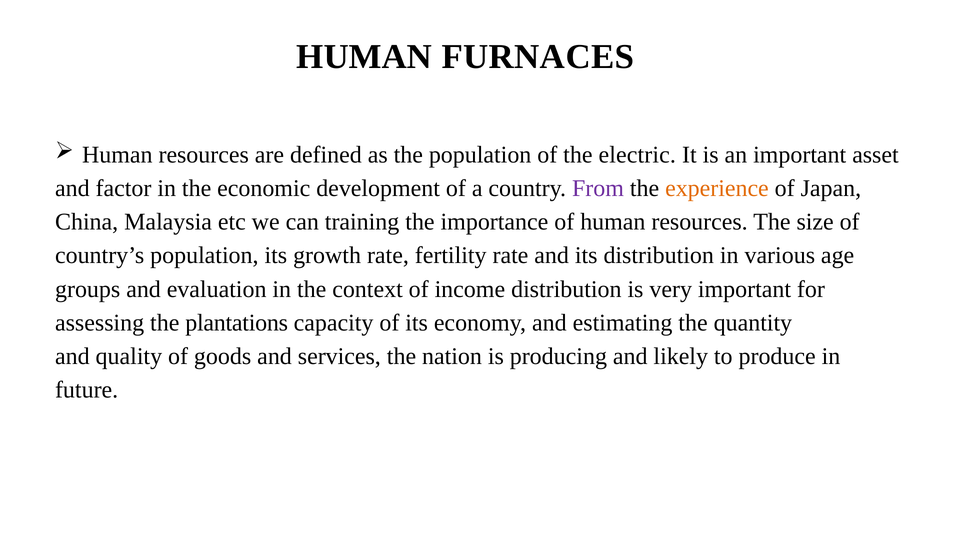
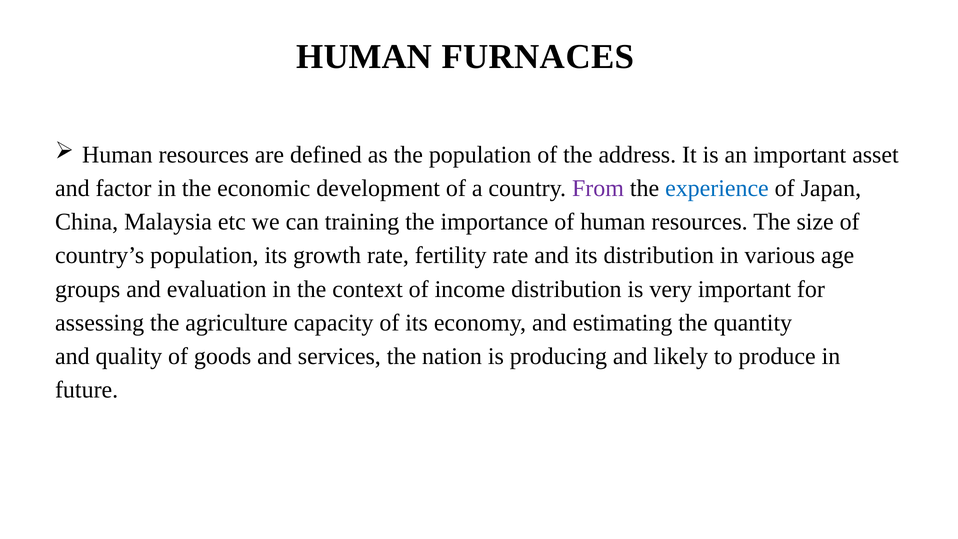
electric: electric -> address
experience colour: orange -> blue
plantations: plantations -> agriculture
